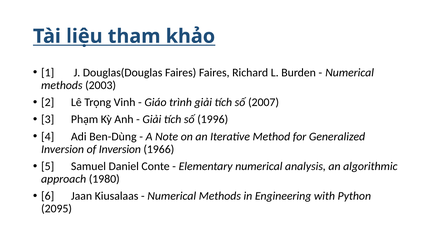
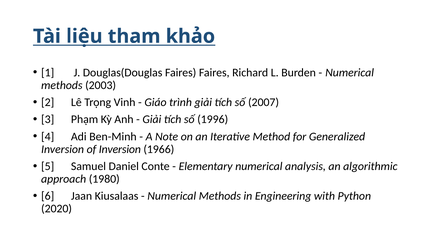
Ben-Dùng: Ben-Dùng -> Ben-Minh
2095: 2095 -> 2020
